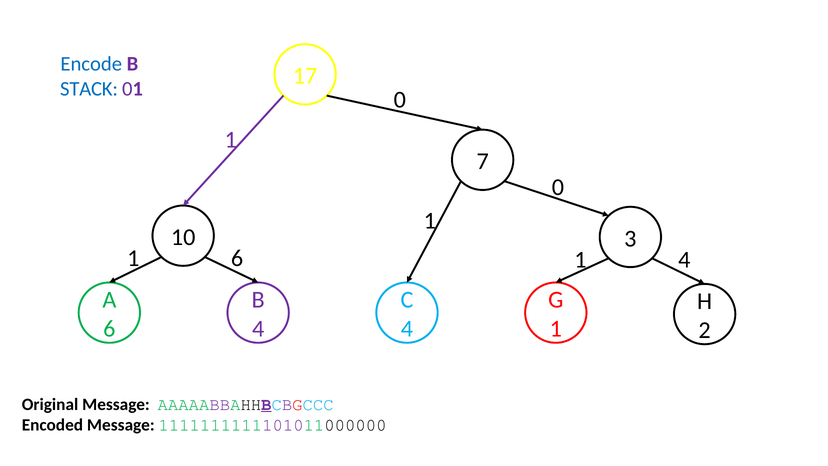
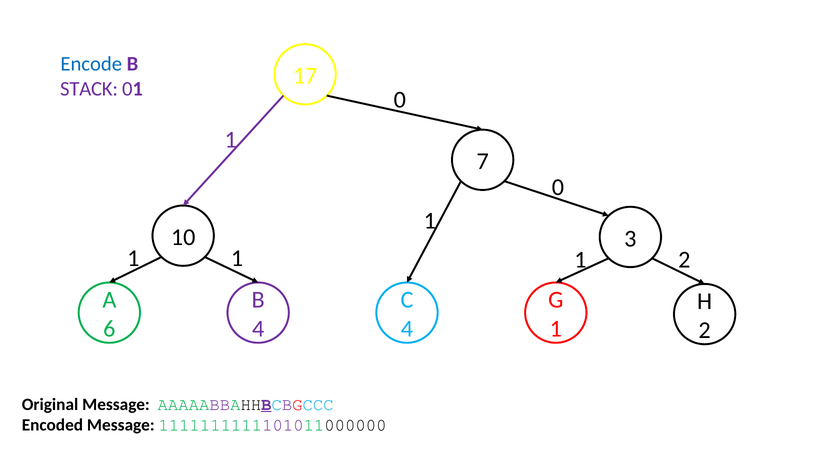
STACK colour: blue -> purple
1 6: 6 -> 1
1 4: 4 -> 2
